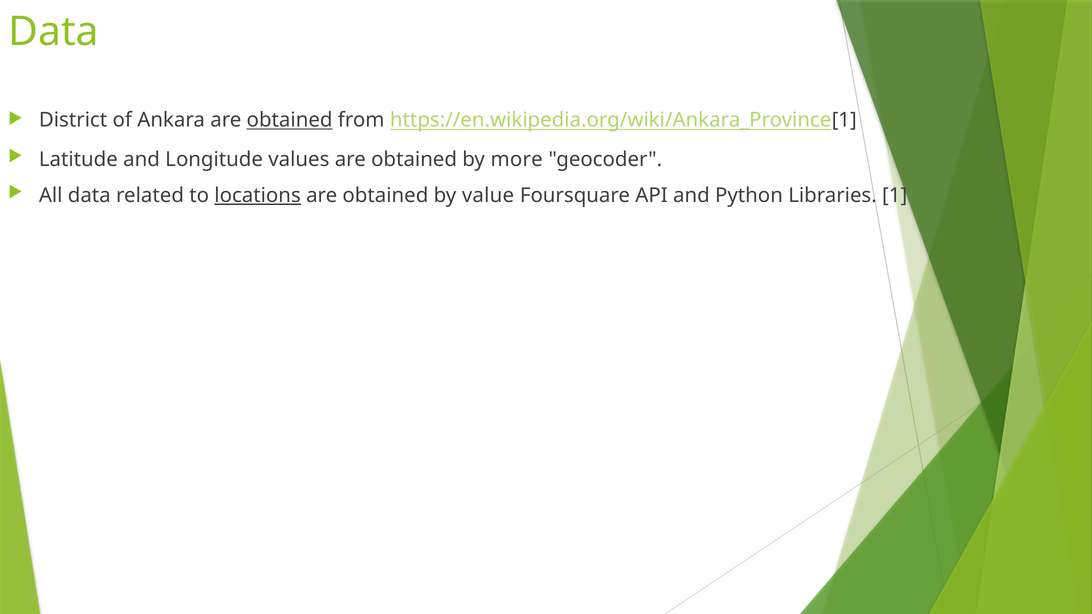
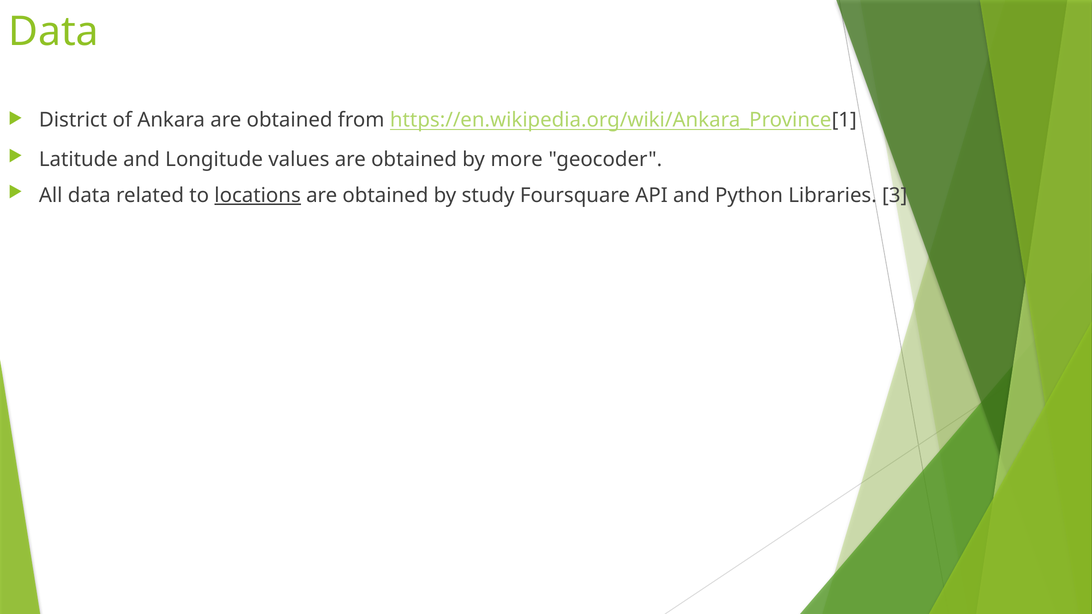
obtained at (290, 120) underline: present -> none
value: value -> study
1: 1 -> 3
